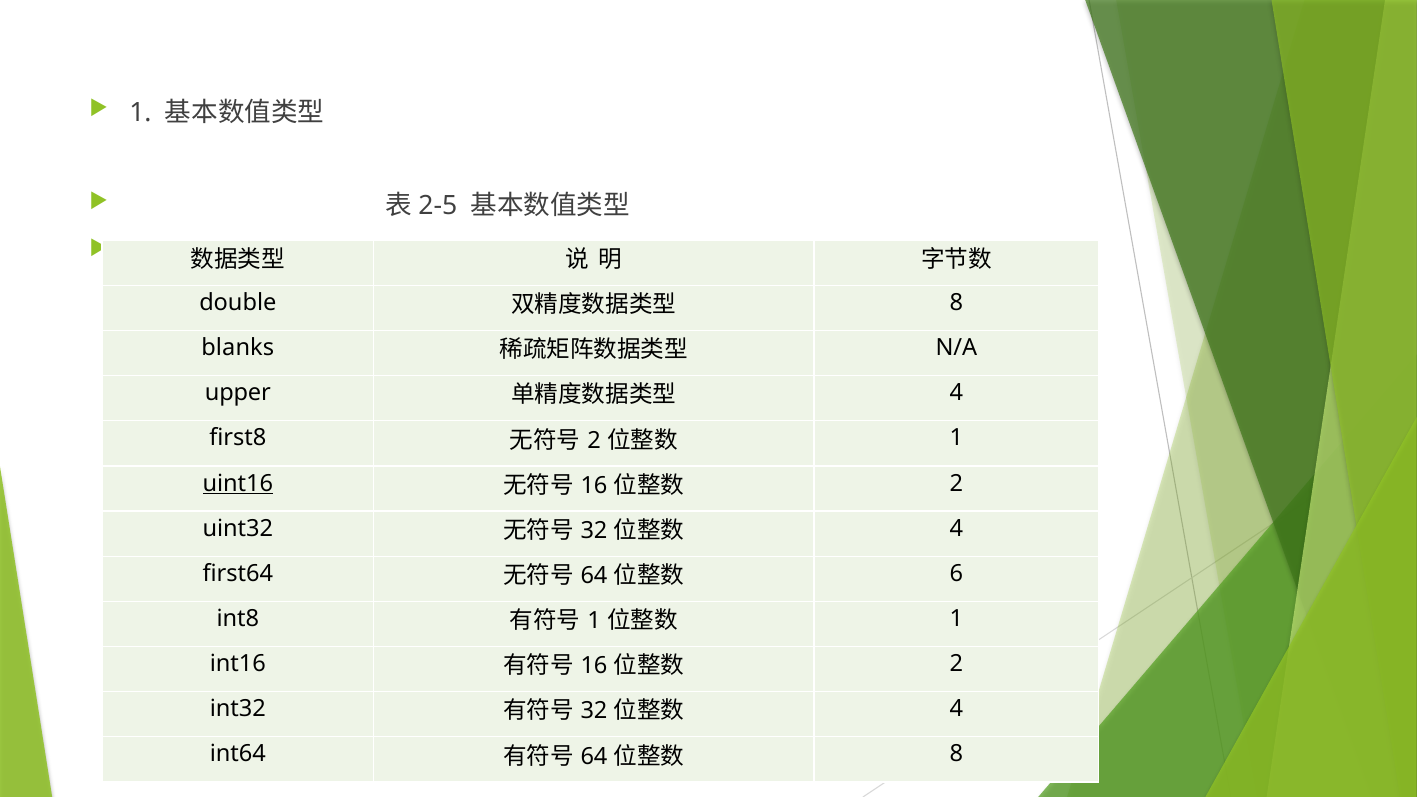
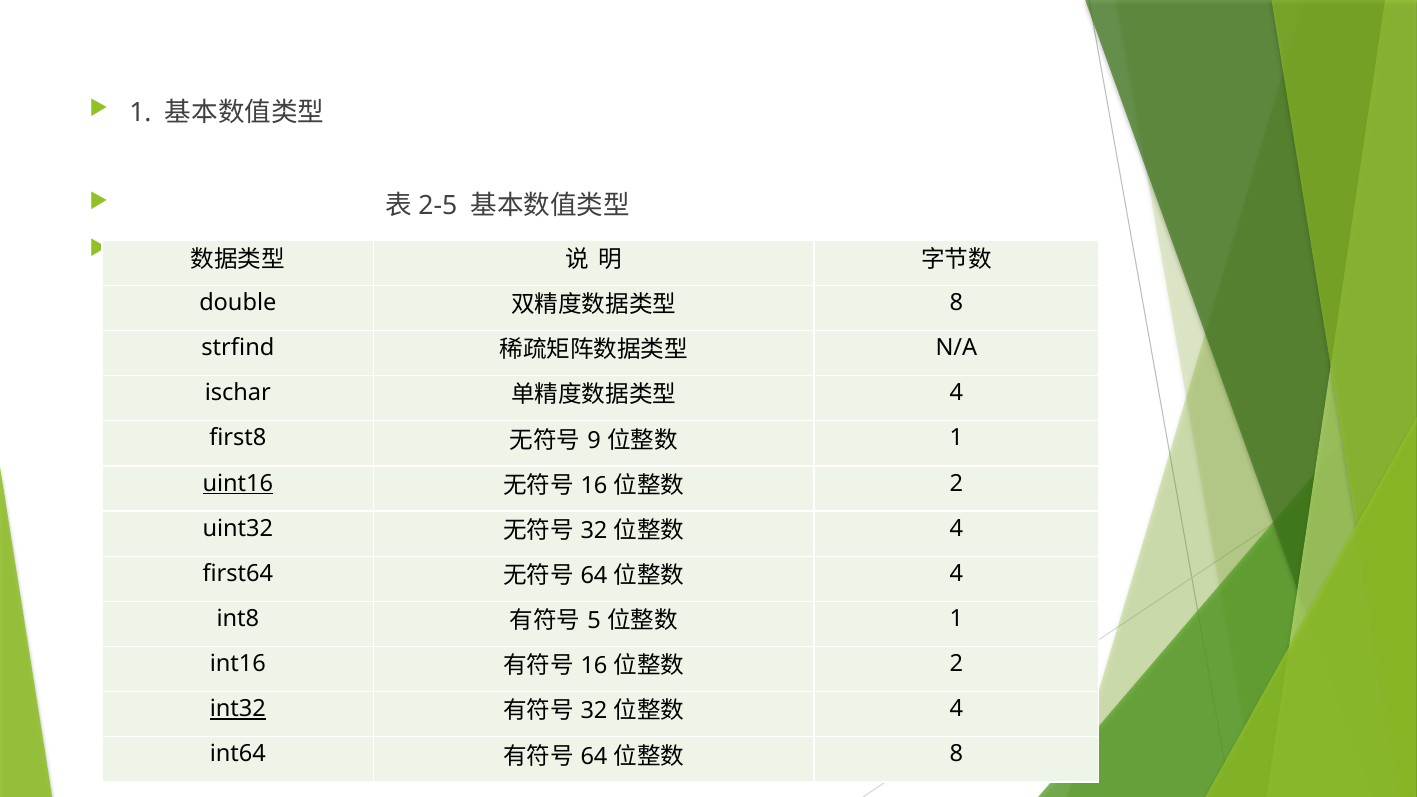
blanks: blanks -> strfind
upper: upper -> ischar
2 at (594, 440): 2 -> 9
6 at (956, 574): 6 -> 4
1 at (594, 621): 1 -> 5
int32 underline: none -> present
